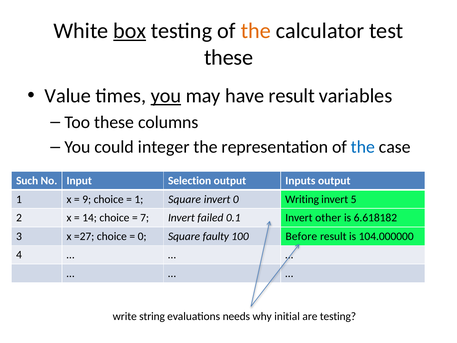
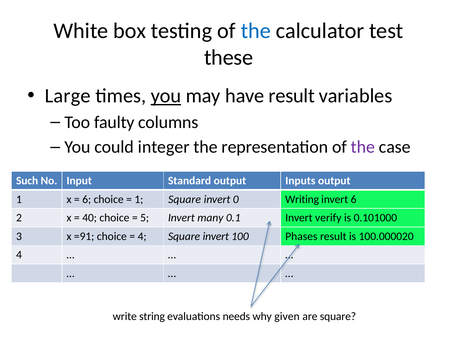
box underline: present -> none
the at (256, 31) colour: orange -> blue
Value: Value -> Large
Too these: these -> faulty
the at (363, 147) colour: blue -> purple
Selection: Selection -> Standard
9 at (87, 199): 9 -> 6
invert 5: 5 -> 6
14: 14 -> 40
7: 7 -> 5
failed: failed -> many
other: other -> verify
6.618182: 6.618182 -> 0.101000
=27: =27 -> =91
0 at (142, 236): 0 -> 4
faulty at (216, 236): faulty -> invert
Before: Before -> Phases
104.000000: 104.000000 -> 100.000020
initial: initial -> given
are testing: testing -> square
